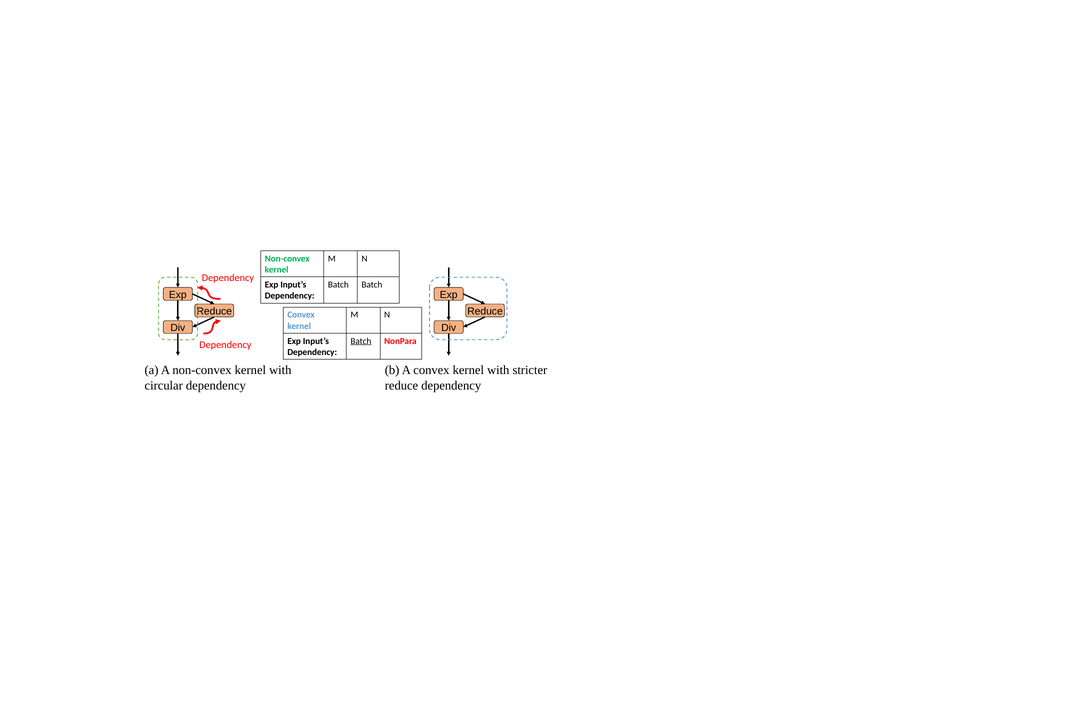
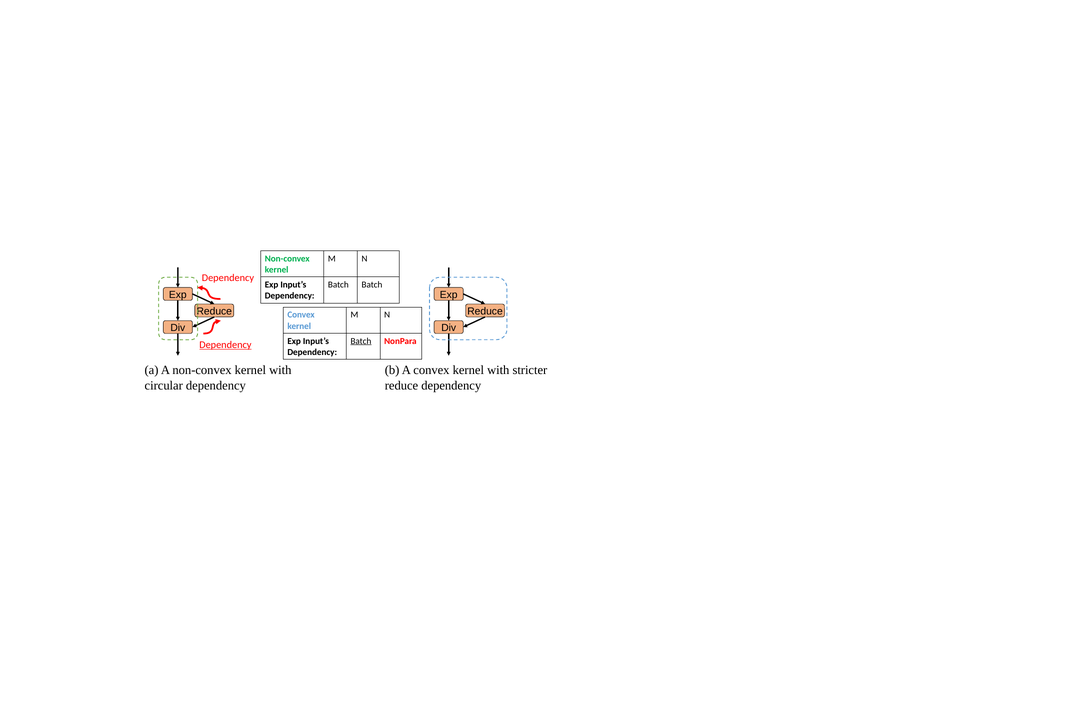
Dependency at (225, 345) underline: none -> present
